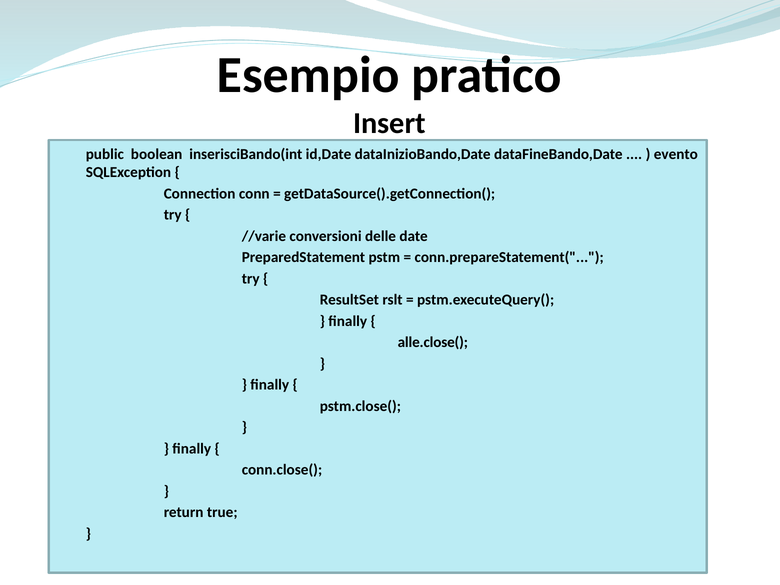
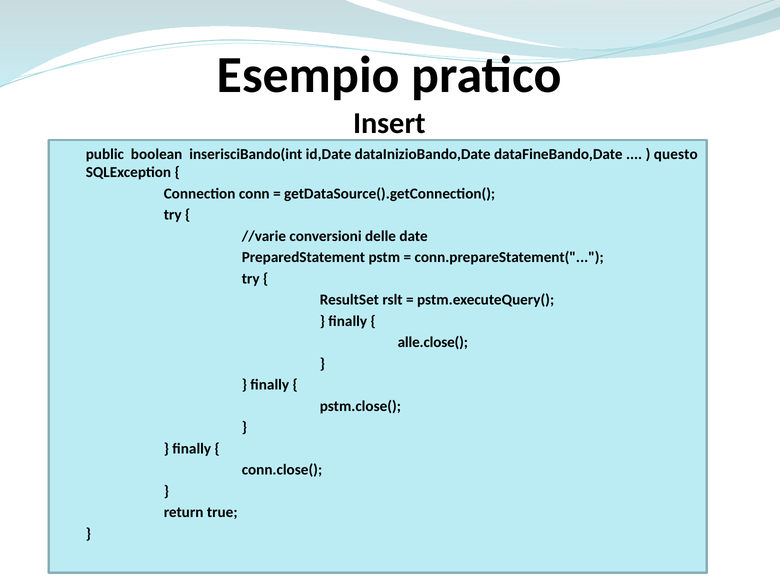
evento: evento -> questo
